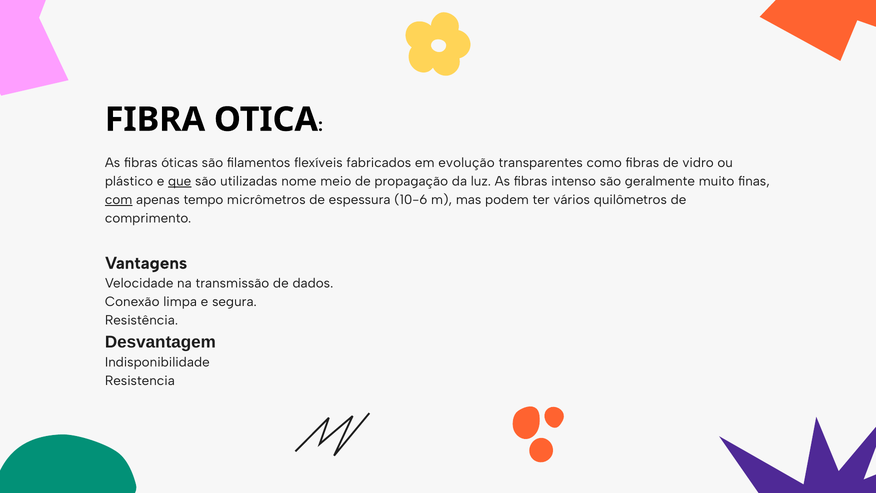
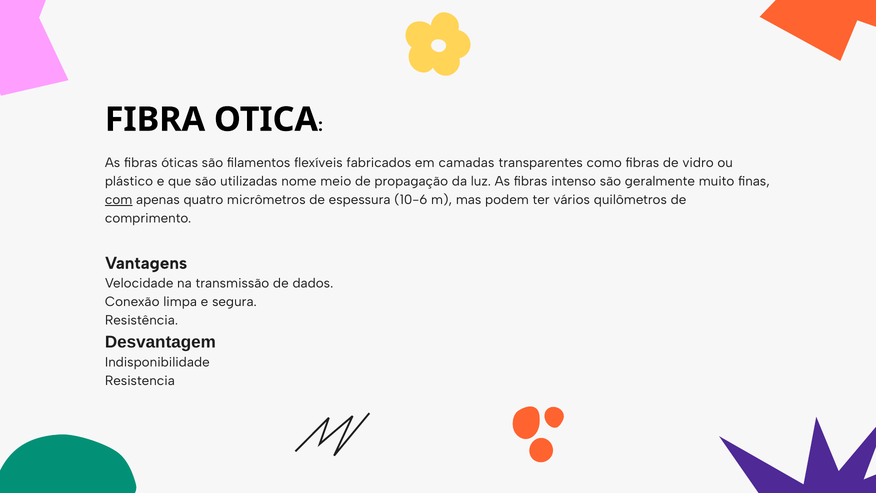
evolução: evolução -> camadas
que underline: present -> none
tempo: tempo -> quatro
